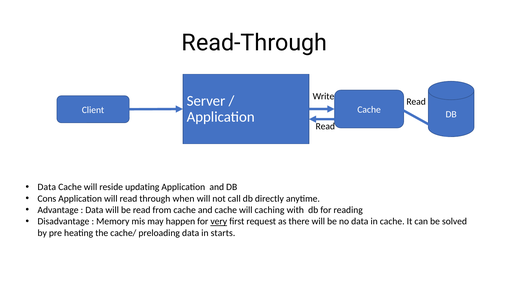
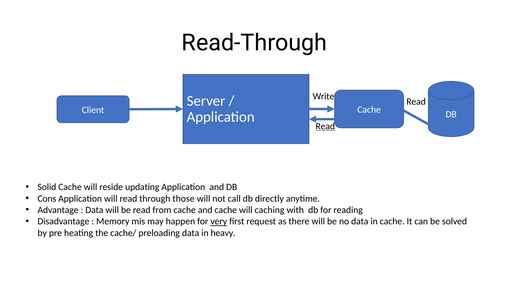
Read at (325, 126) underline: none -> present
Data at (47, 187): Data -> Solid
when: when -> those
starts: starts -> heavy
